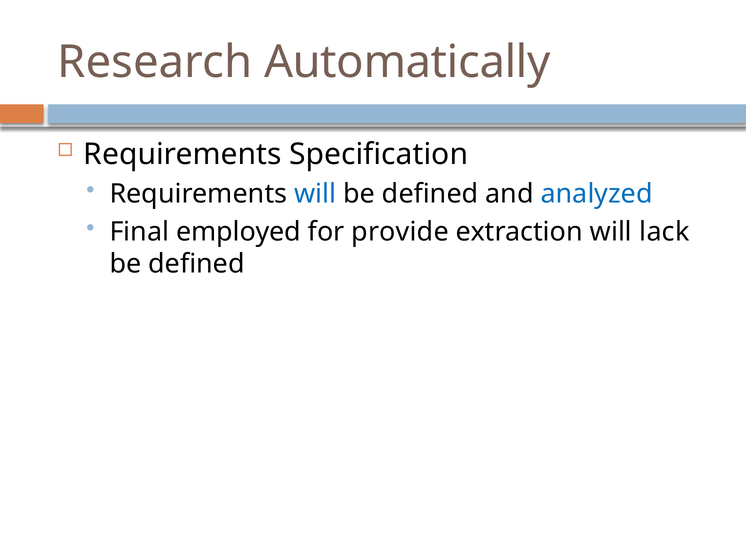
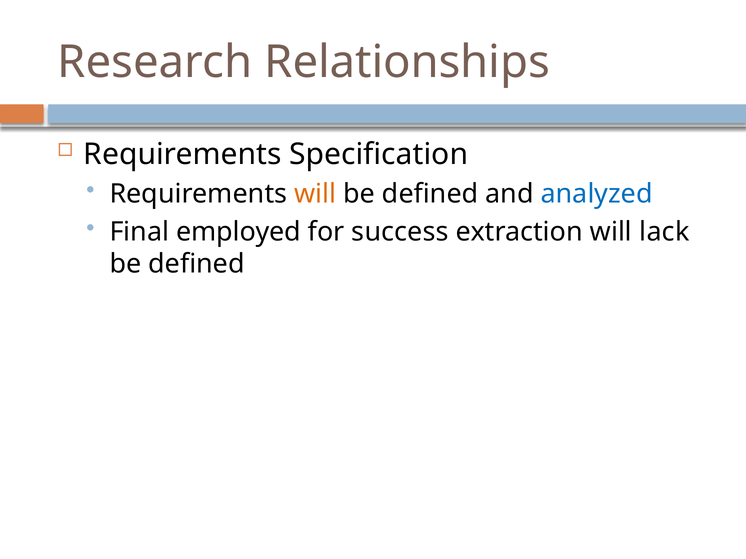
Automatically: Automatically -> Relationships
will at (315, 194) colour: blue -> orange
provide: provide -> success
